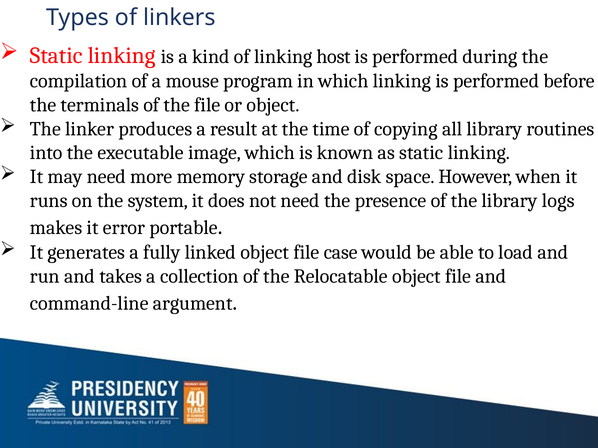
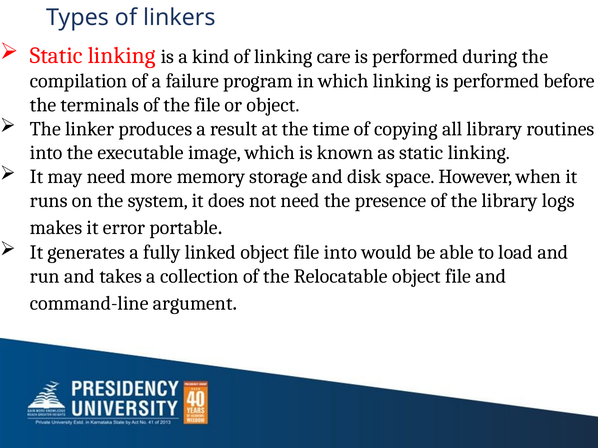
host: host -> care
mouse: mouse -> failure
file case: case -> into
